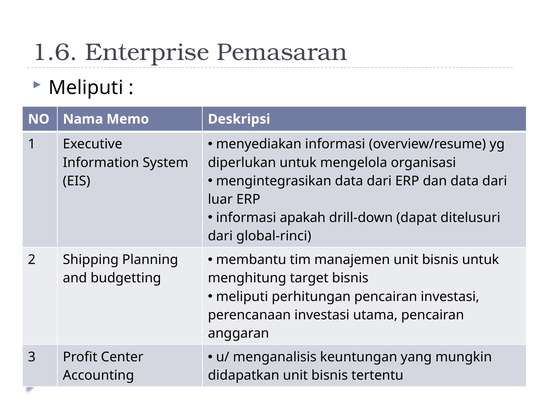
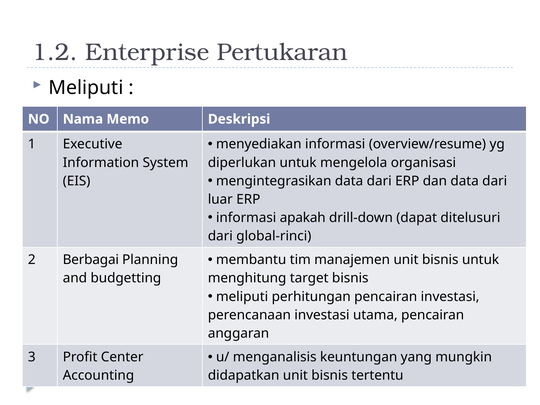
1.6: 1.6 -> 1.2
Pemasaran: Pemasaran -> Pertukaran
Shipping: Shipping -> Berbagai
